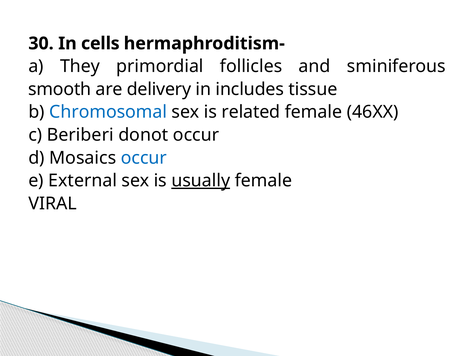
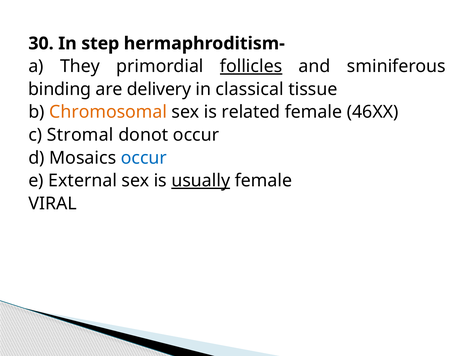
cells: cells -> step
follicles underline: none -> present
smooth: smooth -> binding
includes: includes -> classical
Chromosomal colour: blue -> orange
Beriberi: Beriberi -> Stromal
